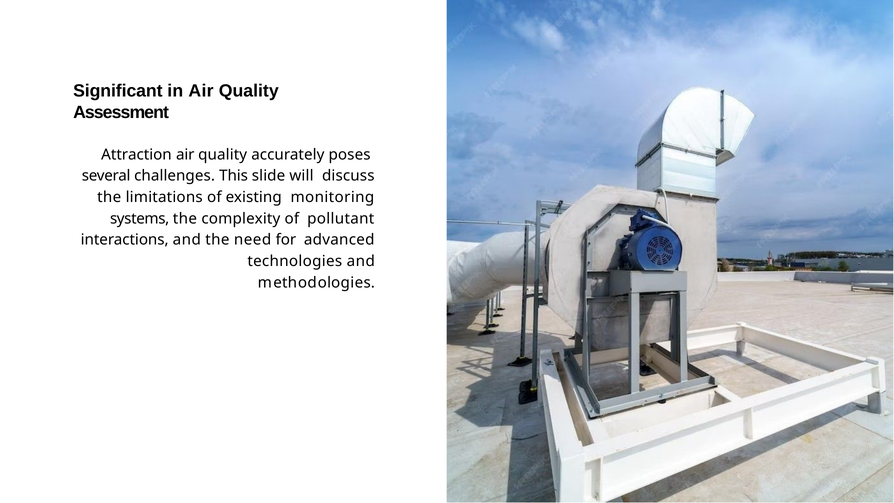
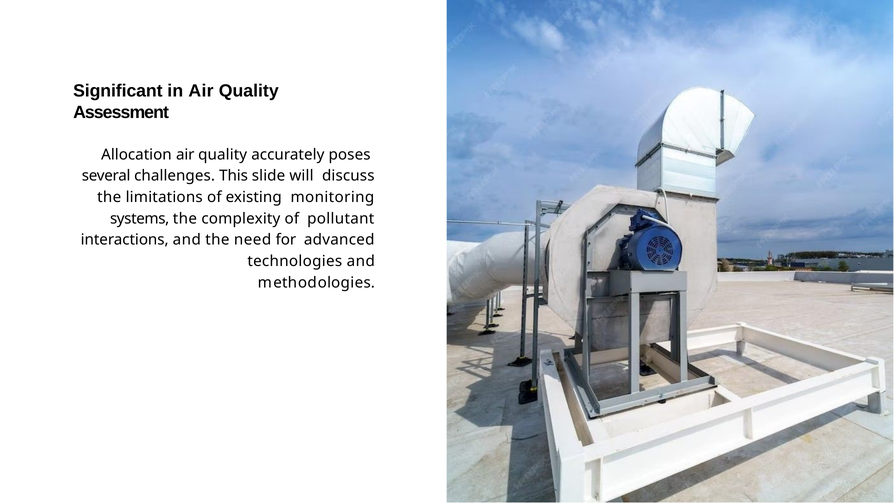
Attraction: Attraction -> Allocation
